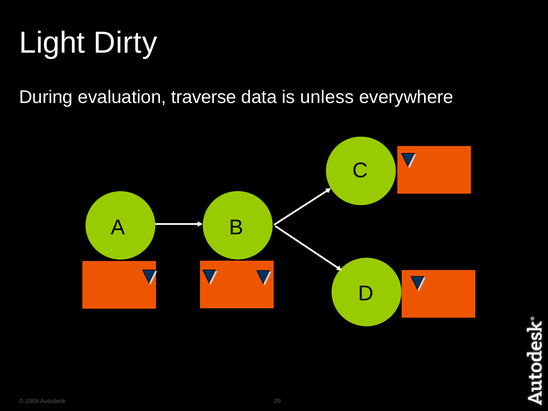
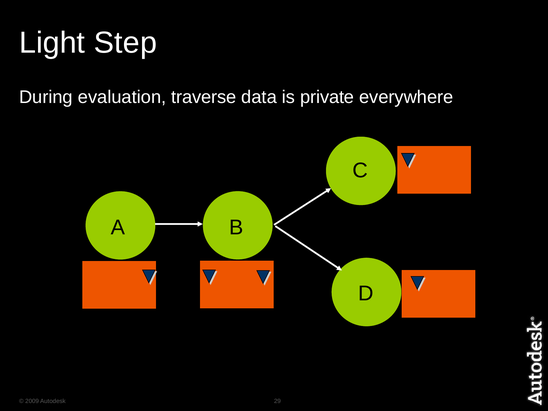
Dirty: Dirty -> Step
unless: unless -> private
